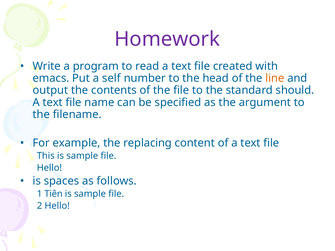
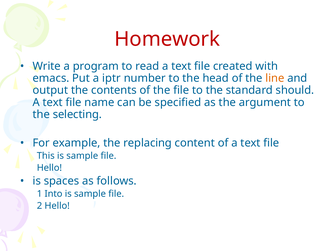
Homework colour: purple -> red
self: self -> iptr
filename: filename -> selecting
Tiên: Tiên -> Into
